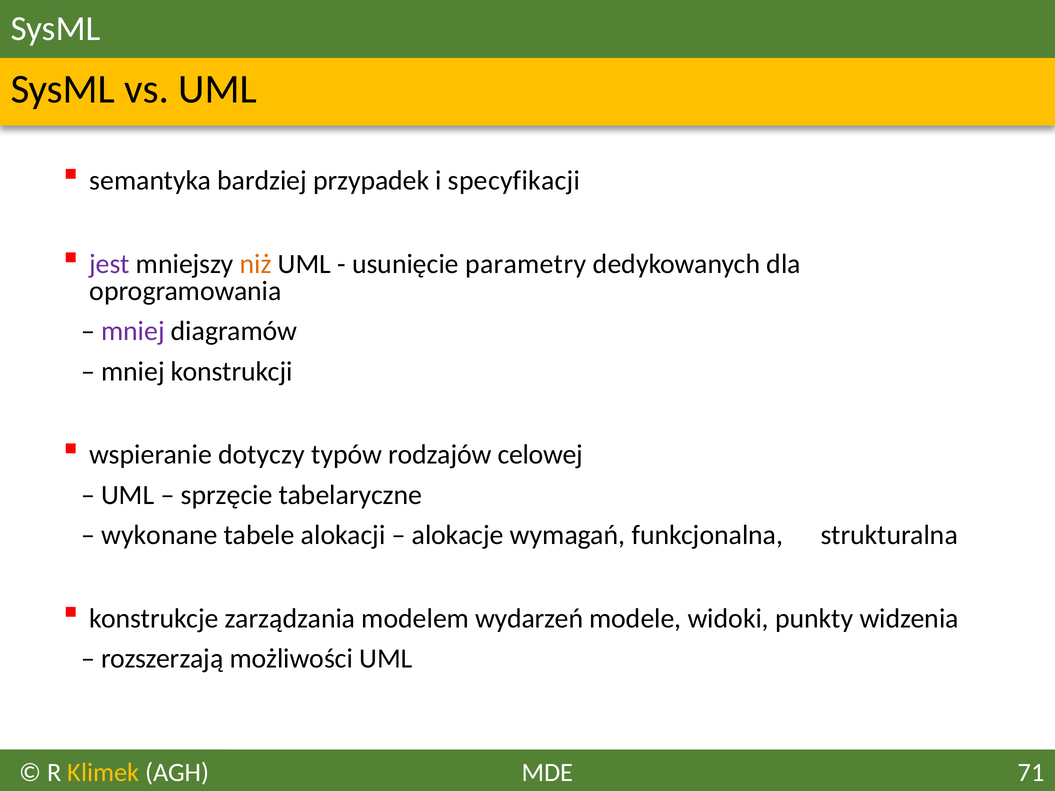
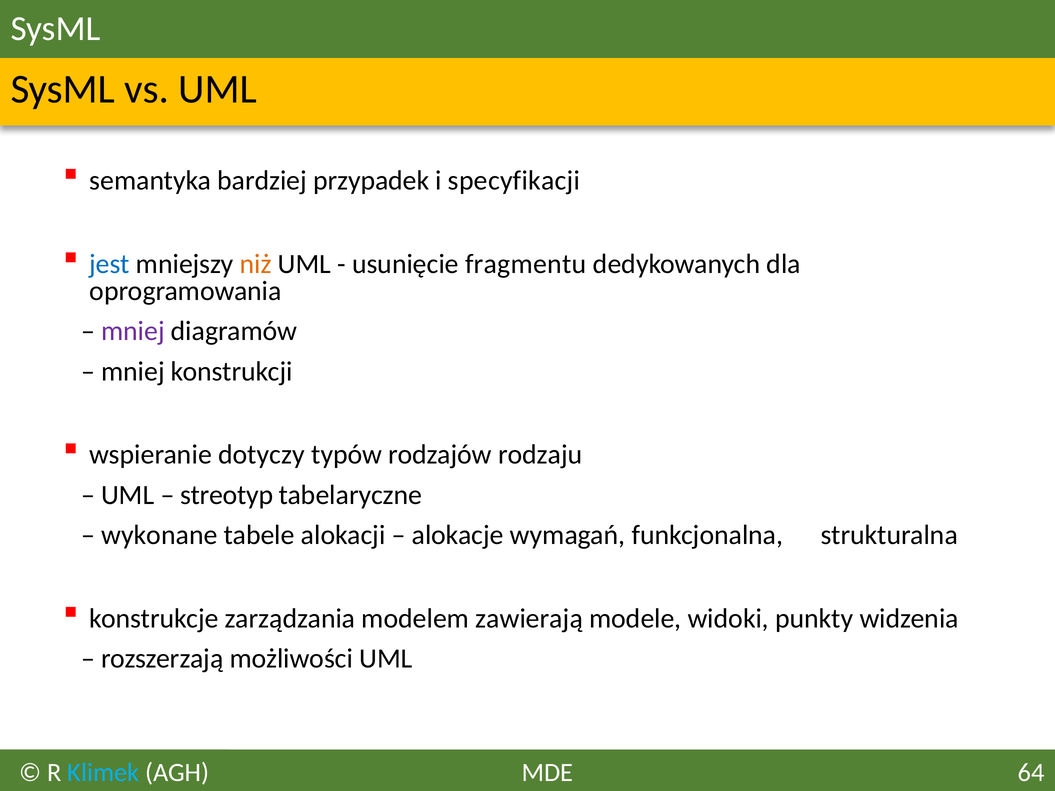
jest colour: purple -> blue
parametry: parametry -> fragmentu
celowej: celowej -> rodzaju
sprzęcie: sprzęcie -> streotyp
wydarzeń: wydarzeń -> zawierają
Klimek colour: yellow -> light blue
71: 71 -> 64
